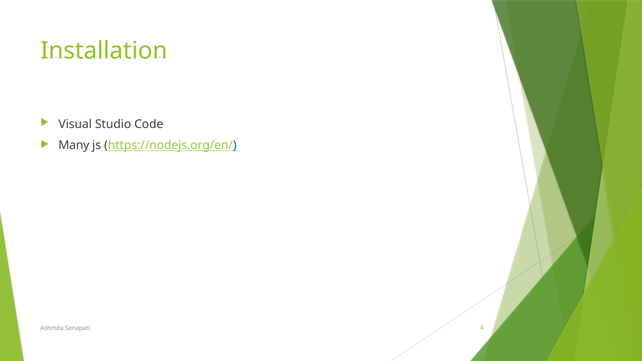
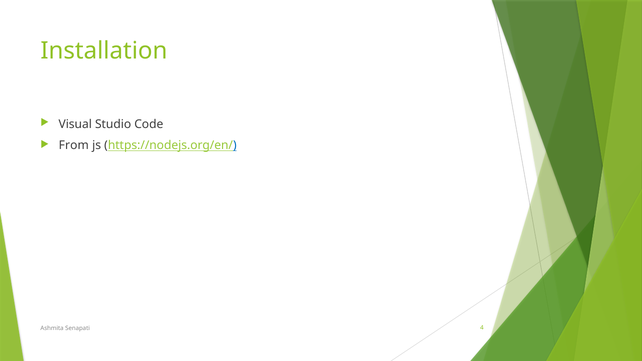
Many: Many -> From
